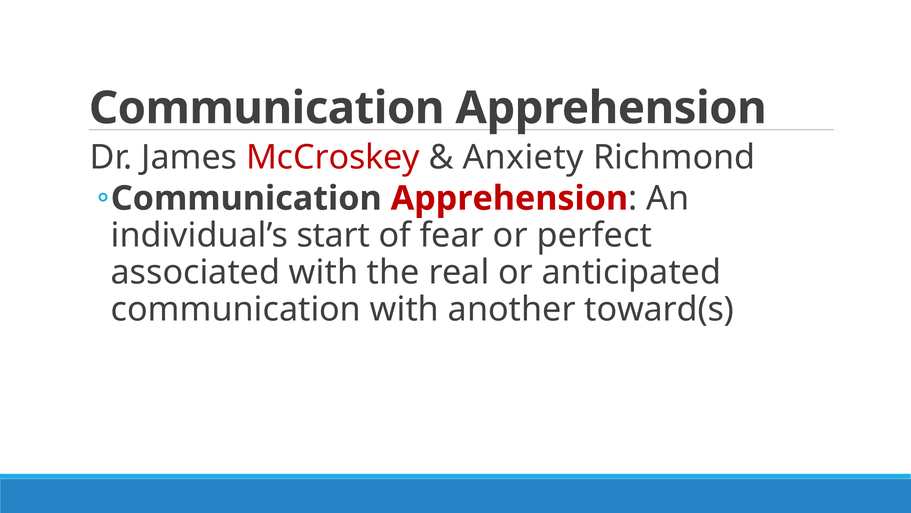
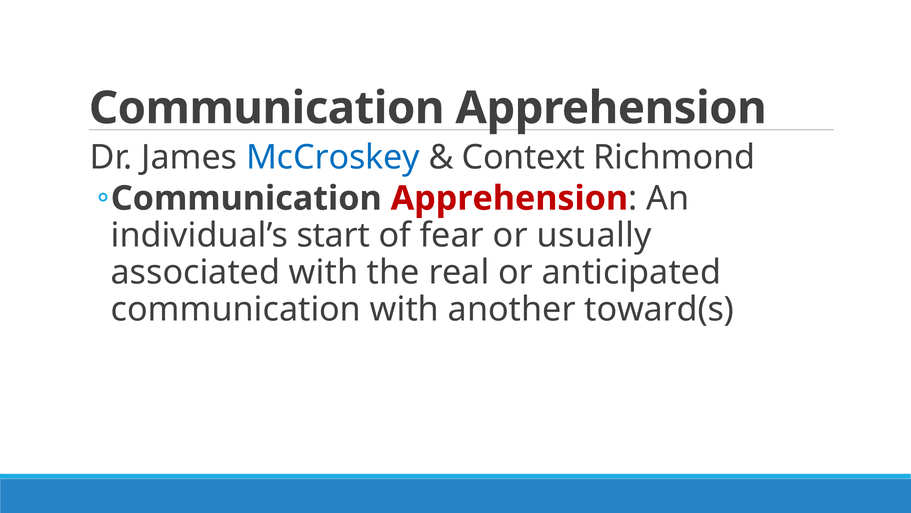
McCroskey colour: red -> blue
Anxiety: Anxiety -> Context
perfect: perfect -> usually
